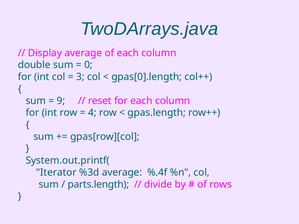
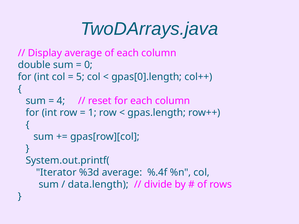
3: 3 -> 5
9: 9 -> 4
4: 4 -> 1
parts.length: parts.length -> data.length
